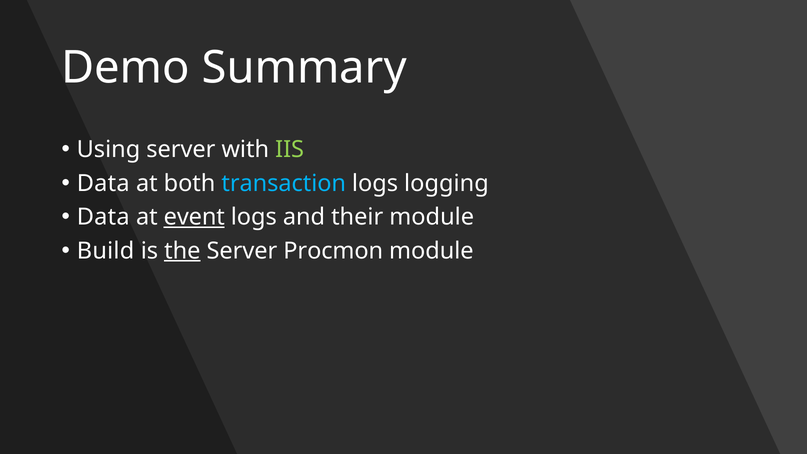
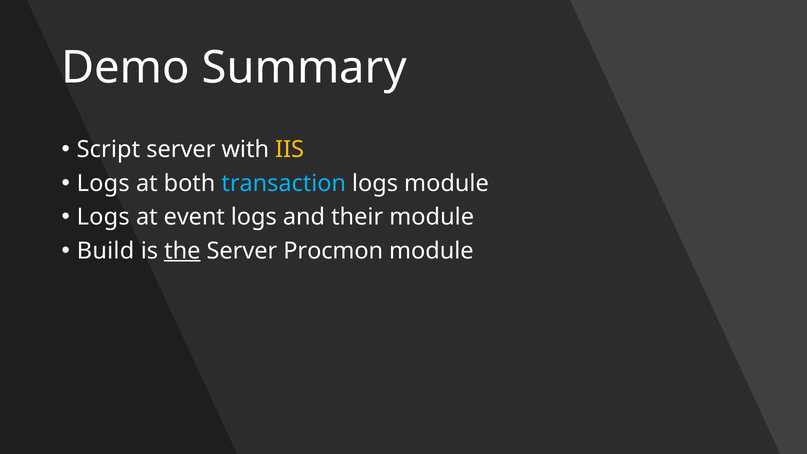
Using: Using -> Script
IIS colour: light green -> yellow
Data at (103, 183): Data -> Logs
logs logging: logging -> module
Data at (103, 217): Data -> Logs
event underline: present -> none
